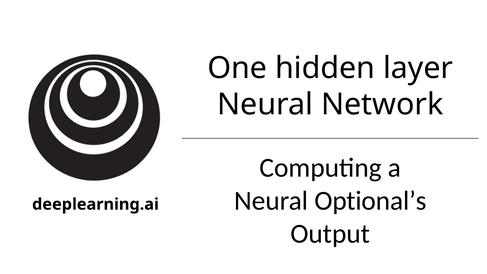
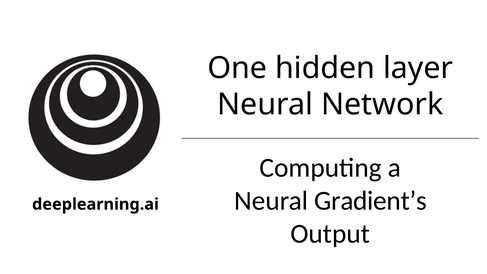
Optional’s: Optional’s -> Gradient’s
